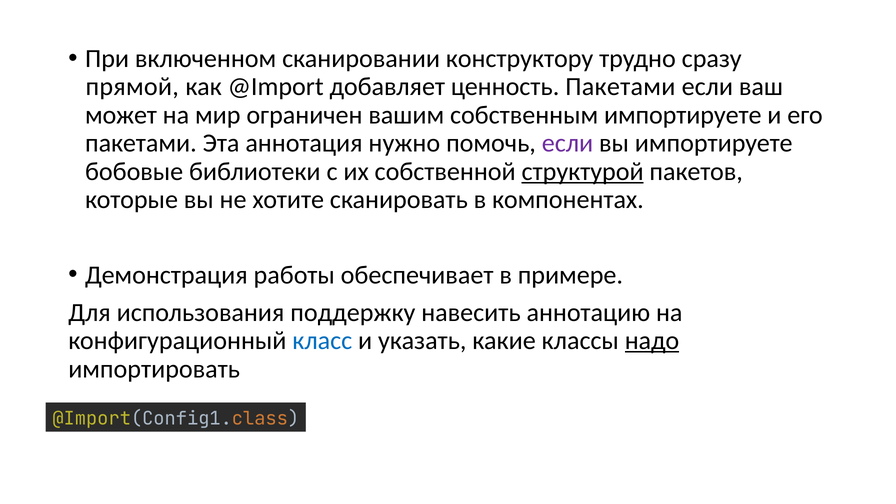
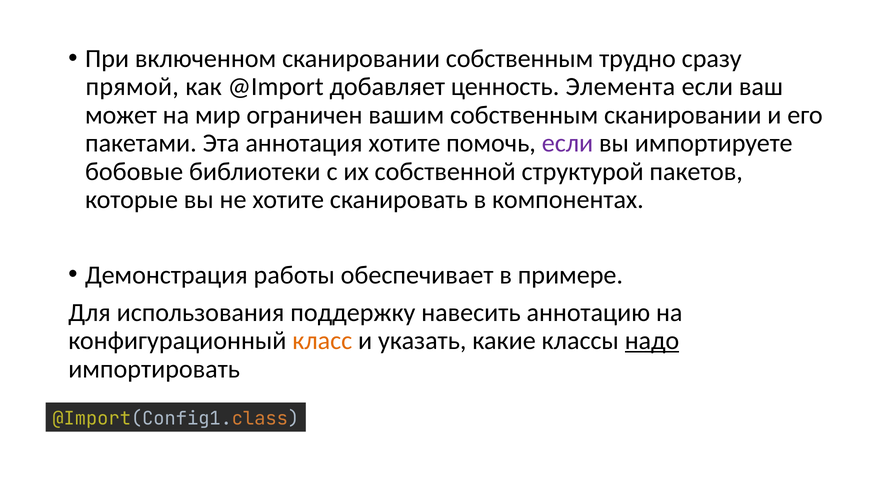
сканировании конструктору: конструктору -> собственным
ценность Пакетами: Пакетами -> Элемента
собственным импортируете: импортируете -> сканировании
аннотация нужно: нужно -> хотите
структурой underline: present -> none
класс colour: blue -> orange
